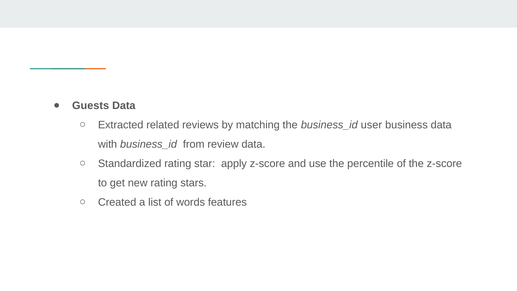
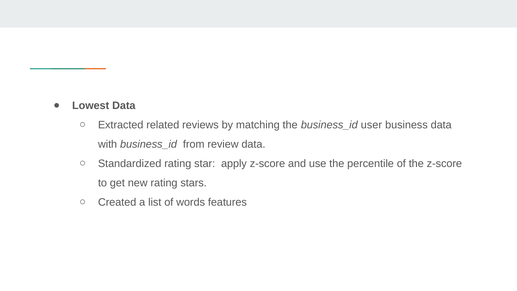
Guests: Guests -> Lowest
